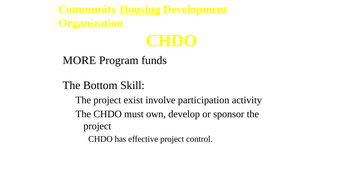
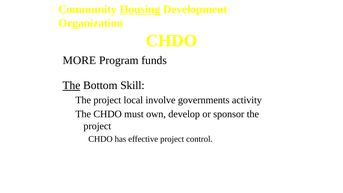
The at (71, 85) underline: none -> present
exist: exist -> local
participation: participation -> governments
